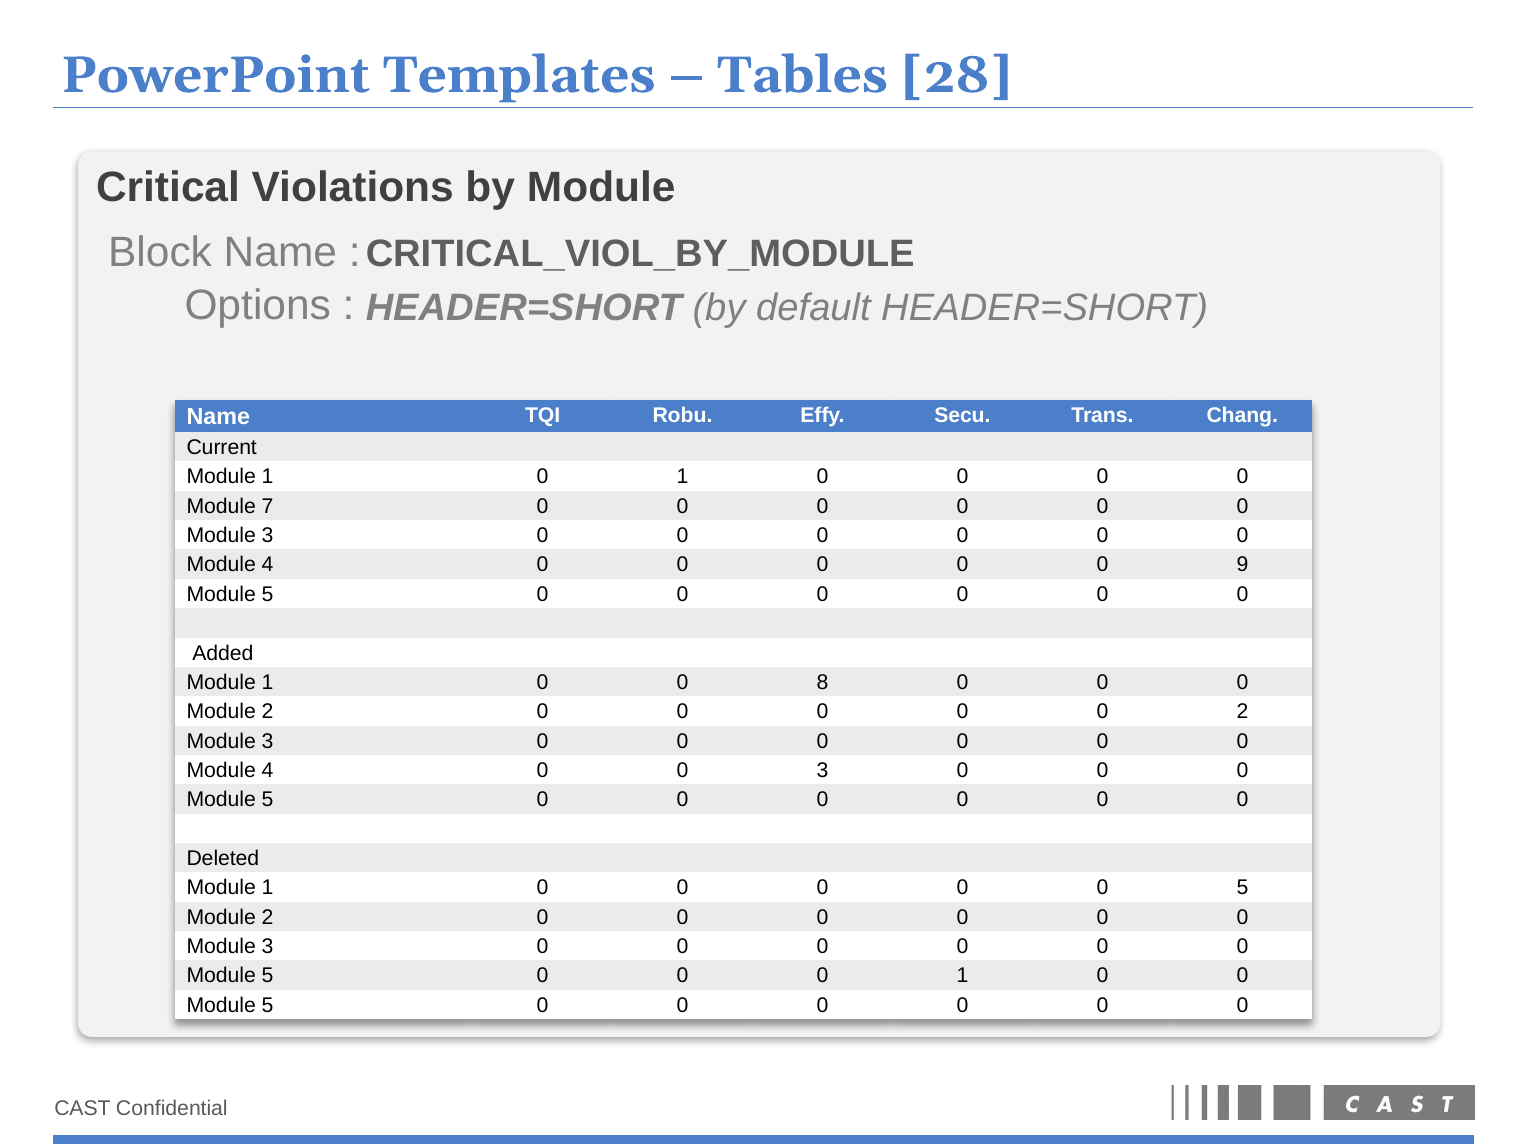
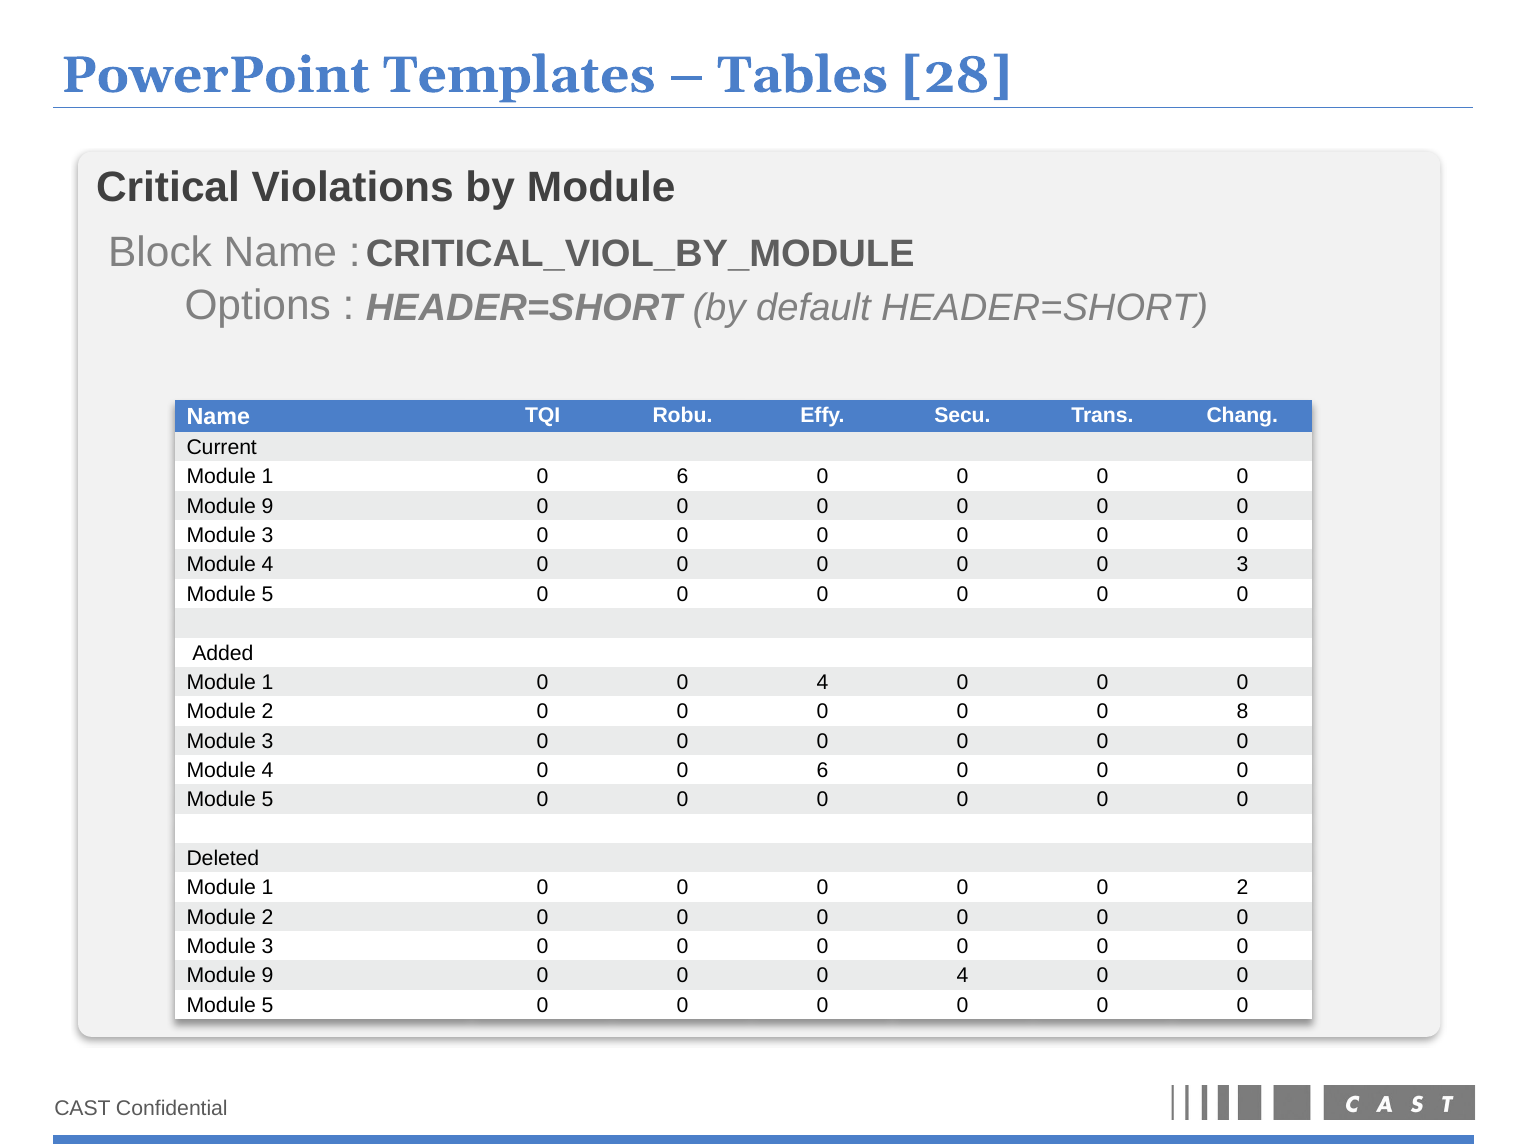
1 0 1: 1 -> 6
7 at (268, 506): 7 -> 9
0 9: 9 -> 3
1 0 0 8: 8 -> 4
0 2: 2 -> 8
0 0 3: 3 -> 6
0 5: 5 -> 2
5 at (268, 976): 5 -> 9
0 0 0 1: 1 -> 4
